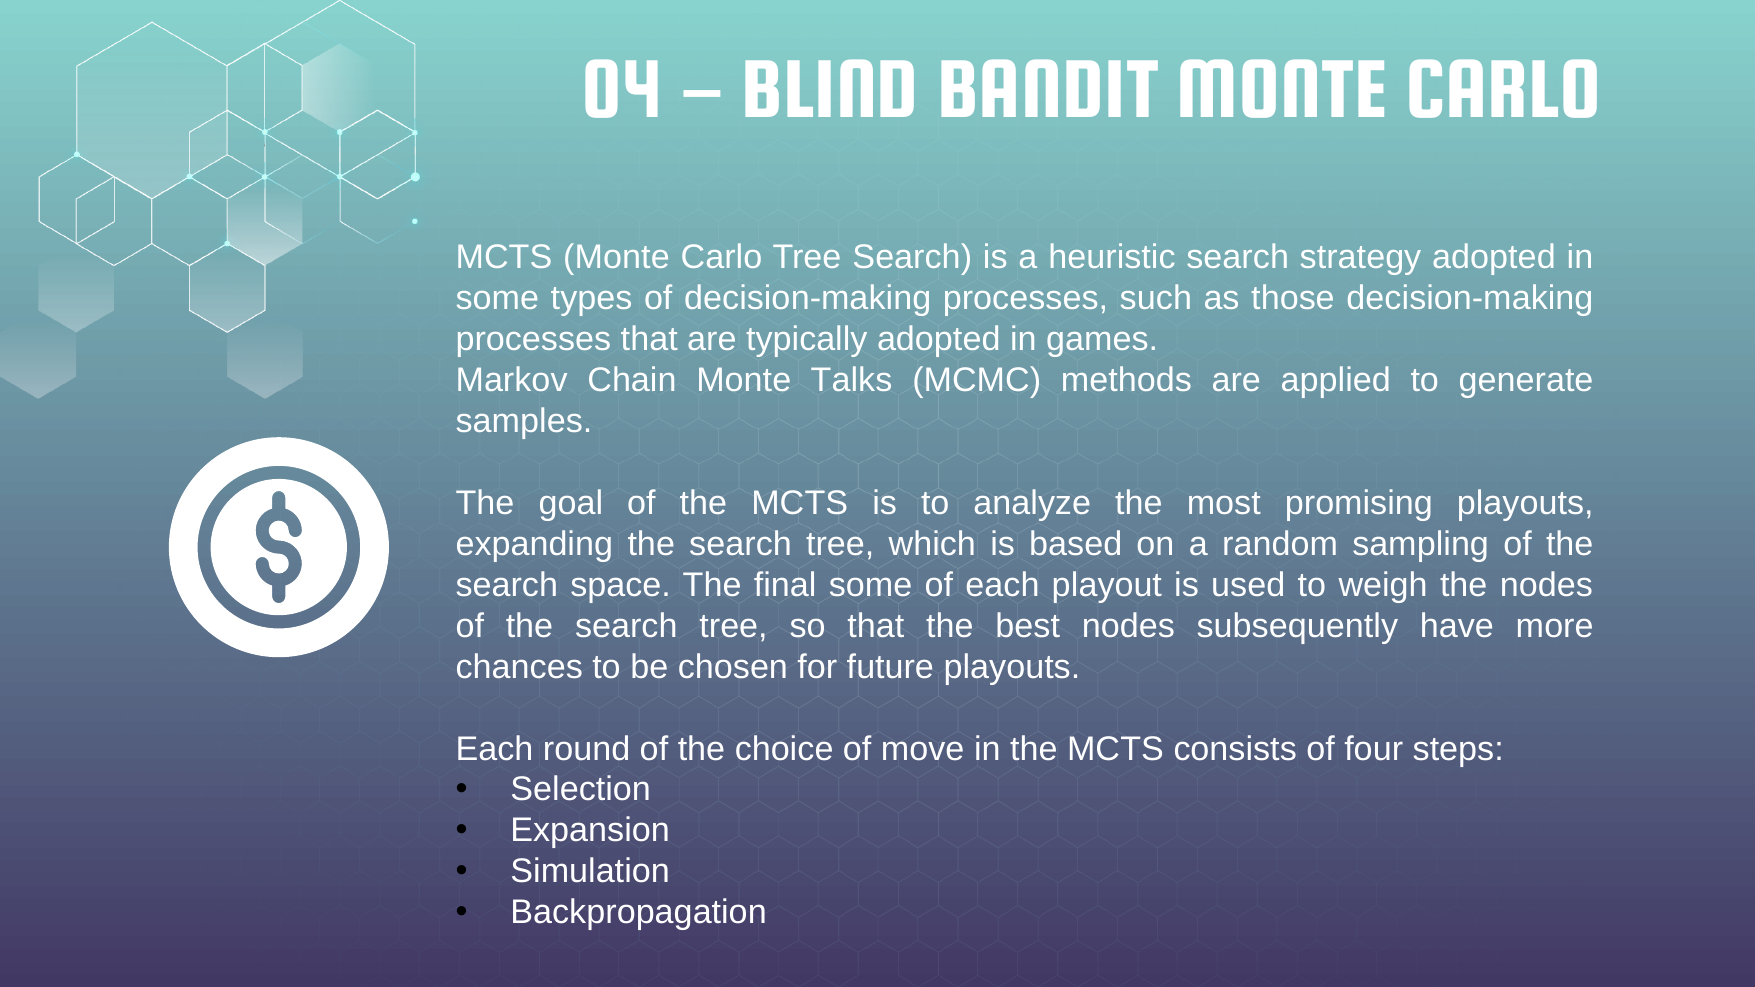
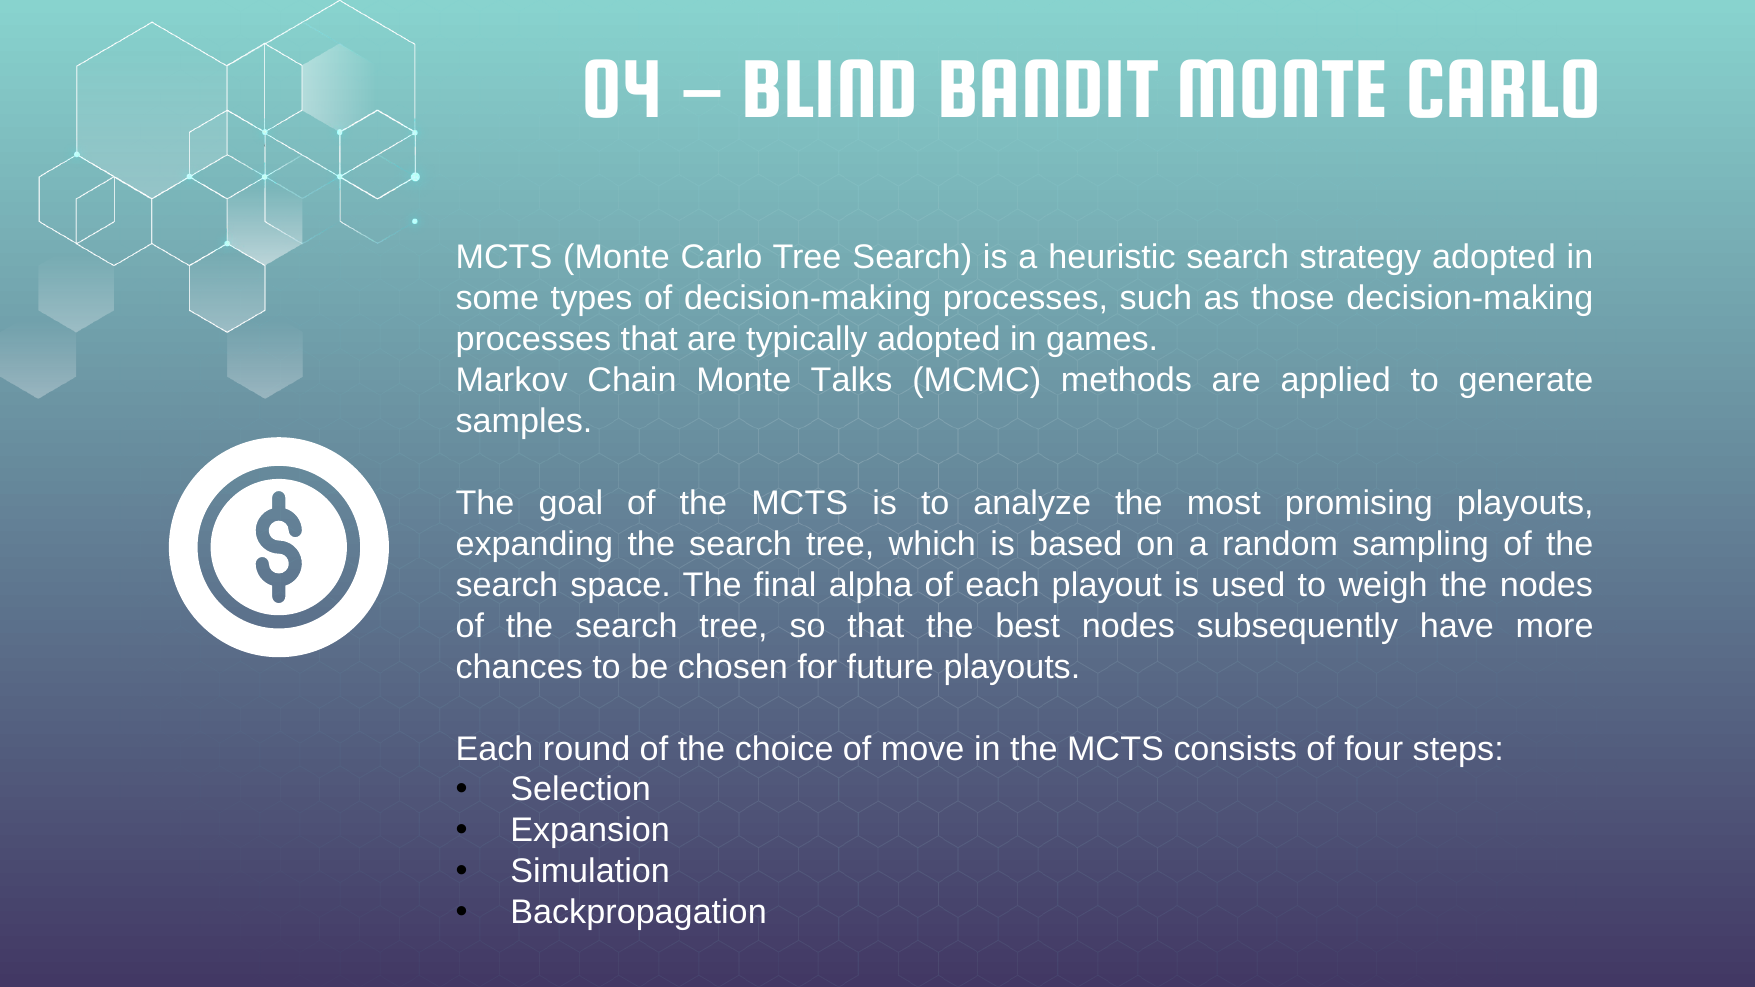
final some: some -> alpha
